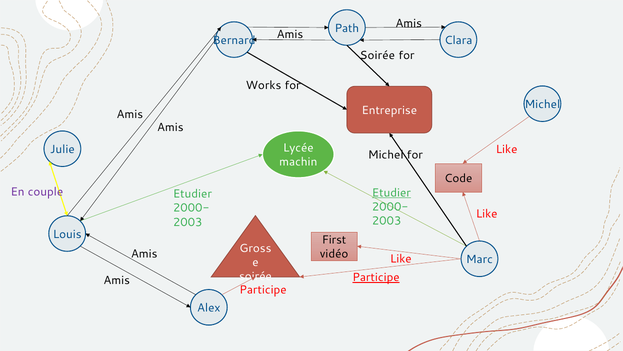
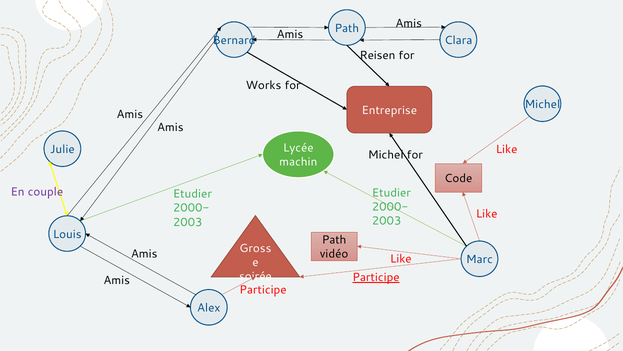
Soirée at (377, 55): Soirée -> Reisen
Etudier at (391, 193) underline: present -> none
First at (334, 240): First -> Path
